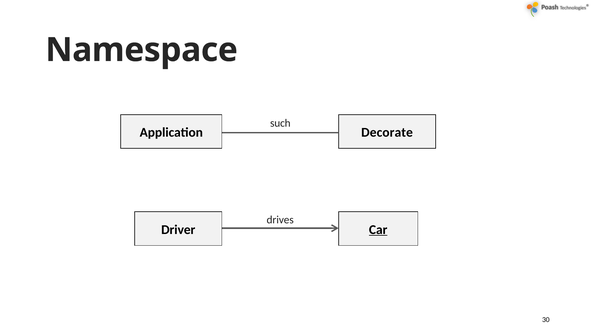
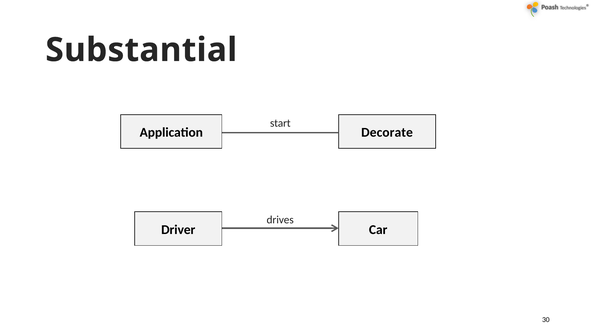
Namespace: Namespace -> Substantial
such: such -> start
Car underline: present -> none
